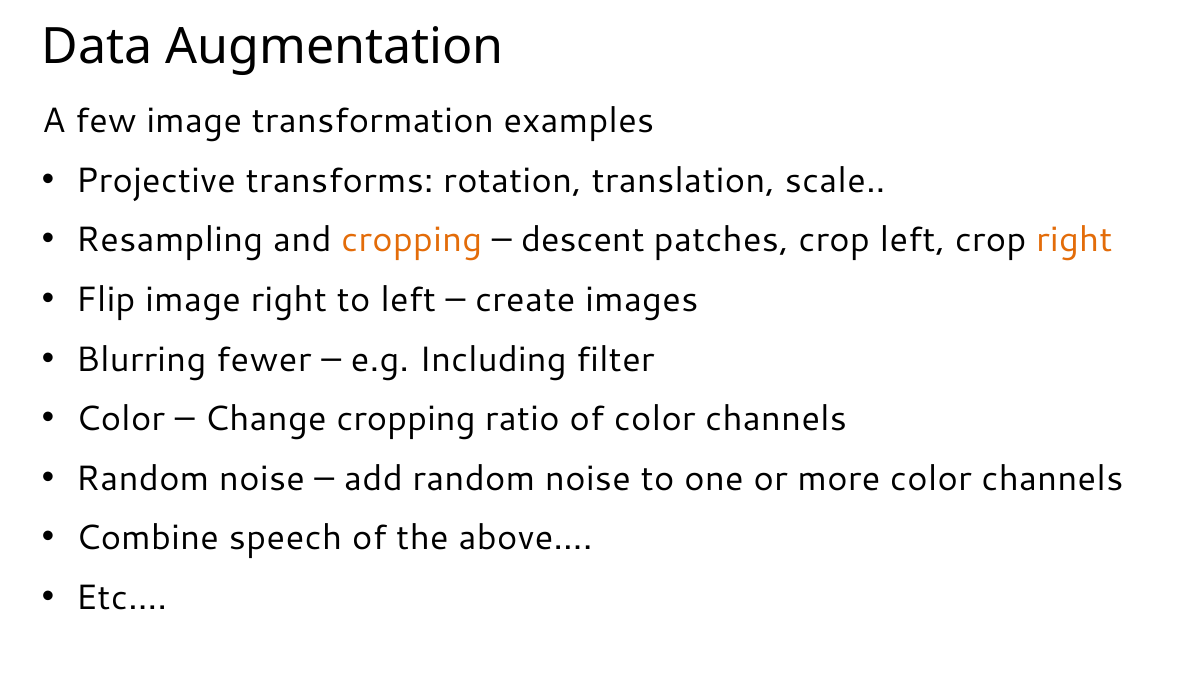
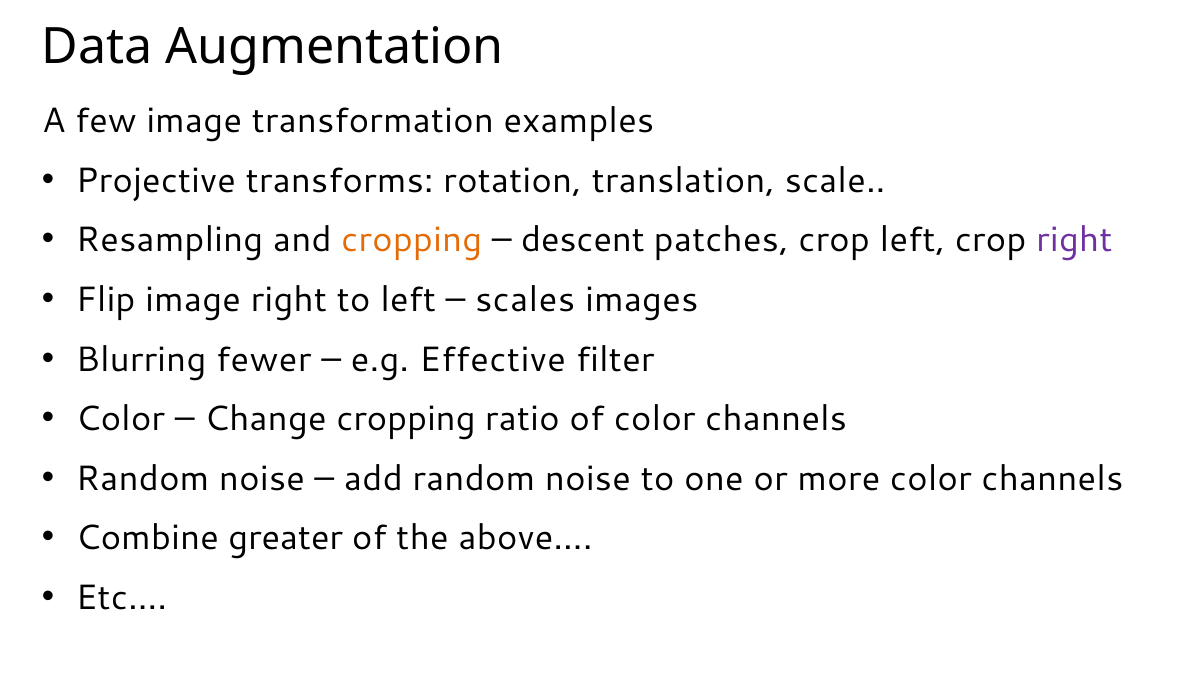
right at (1074, 240) colour: orange -> purple
create: create -> scales
Including: Including -> Effective
speech: speech -> greater
